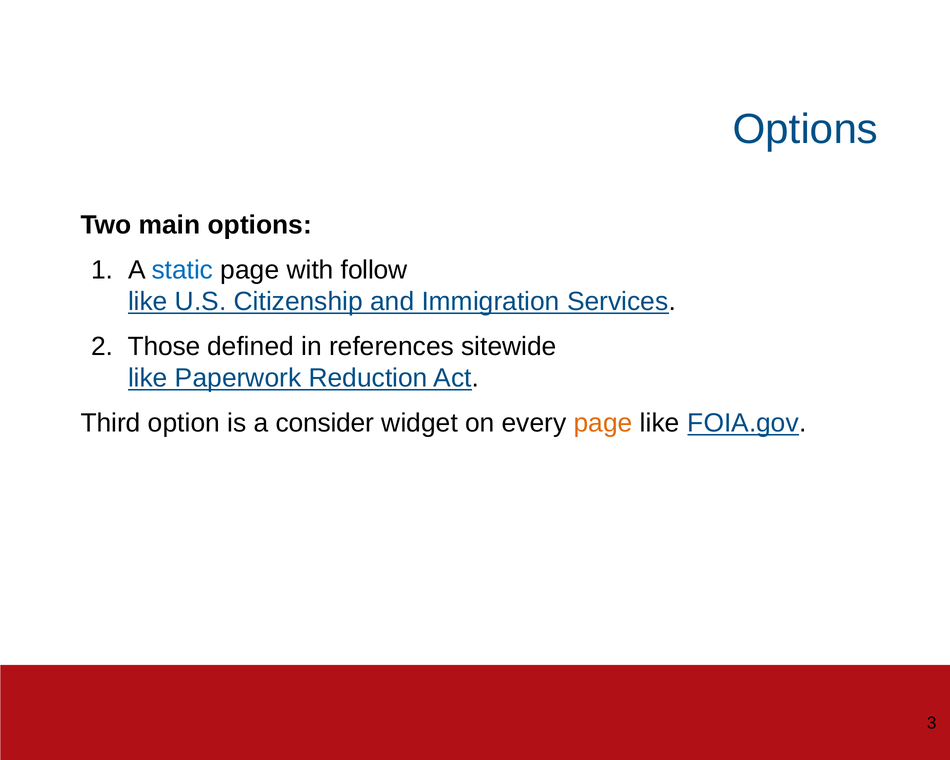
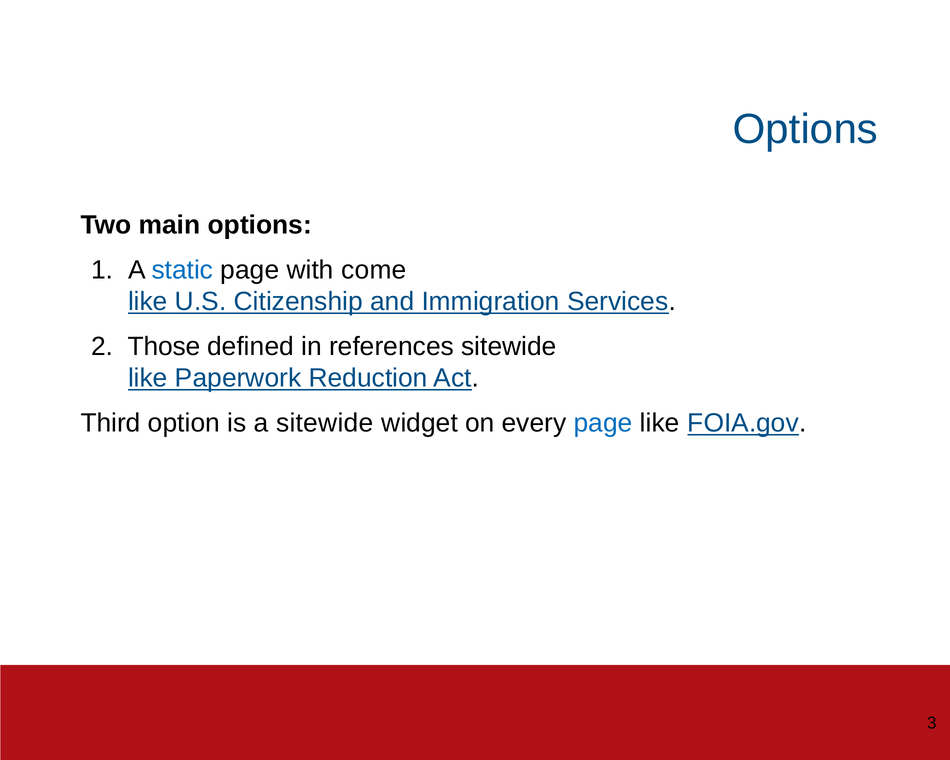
follow: follow -> come
a consider: consider -> sitewide
page at (603, 423) colour: orange -> blue
